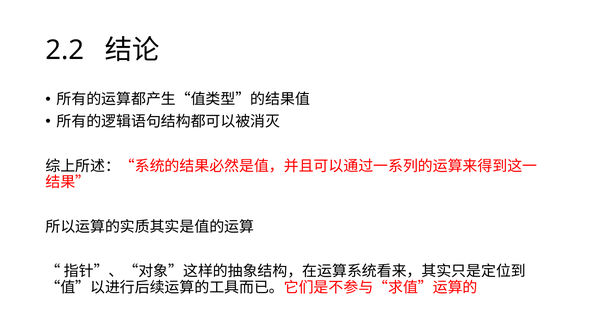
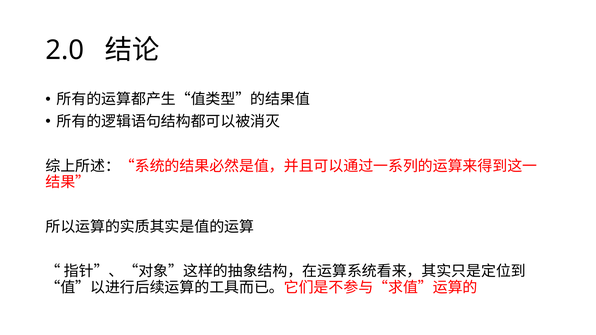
2.2: 2.2 -> 2.0
